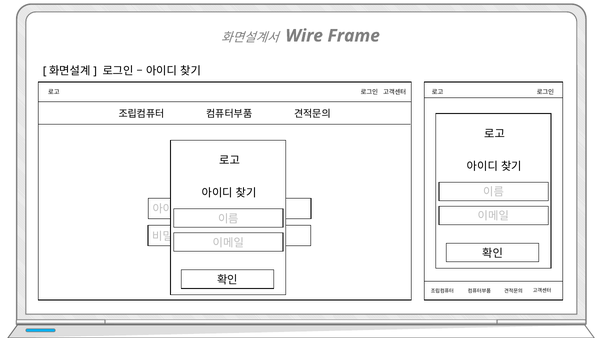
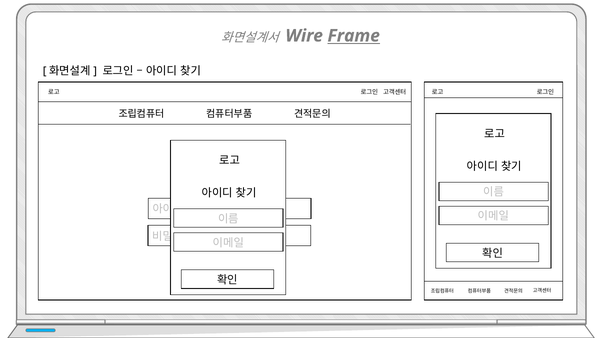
Frame underline: none -> present
